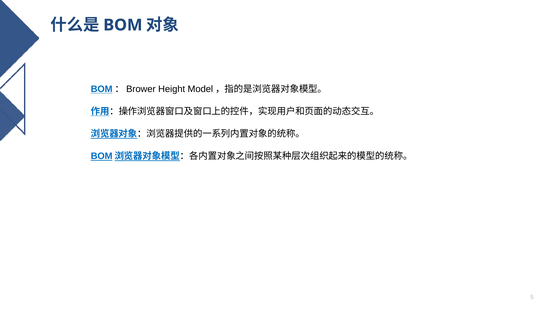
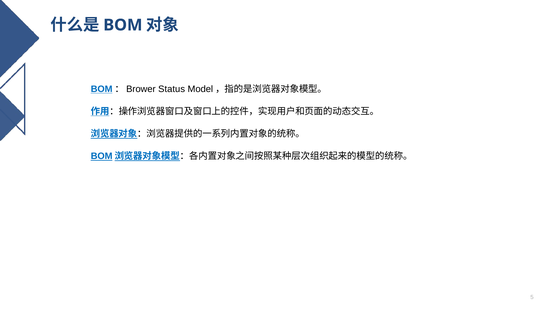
Height: Height -> Status
